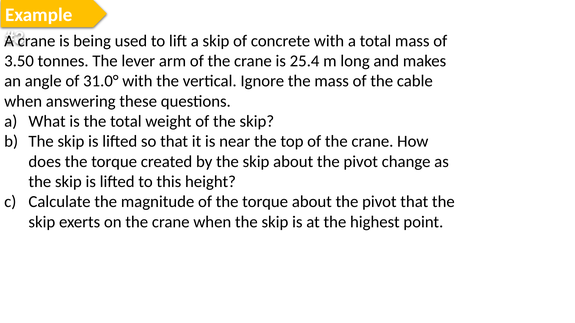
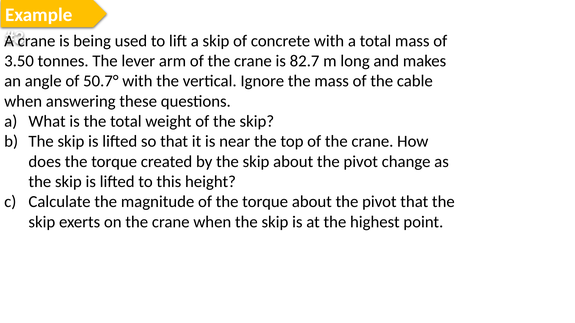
25.4: 25.4 -> 82.7
31.0°: 31.0° -> 50.7°
